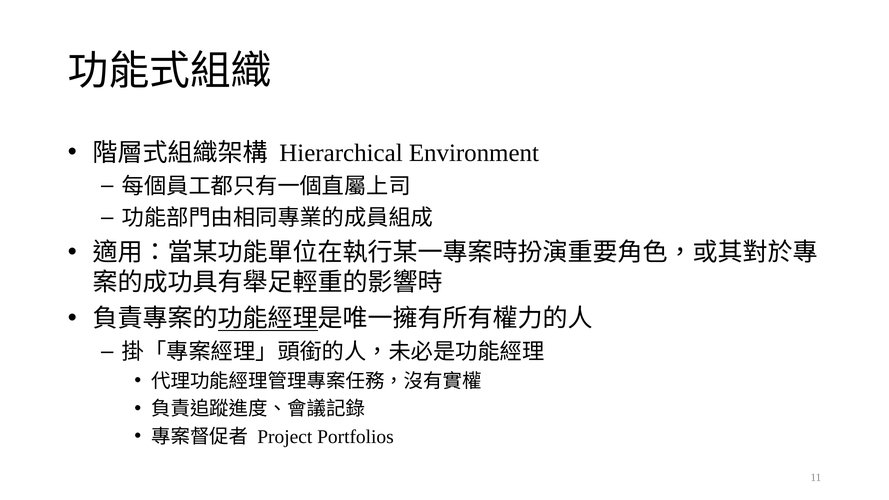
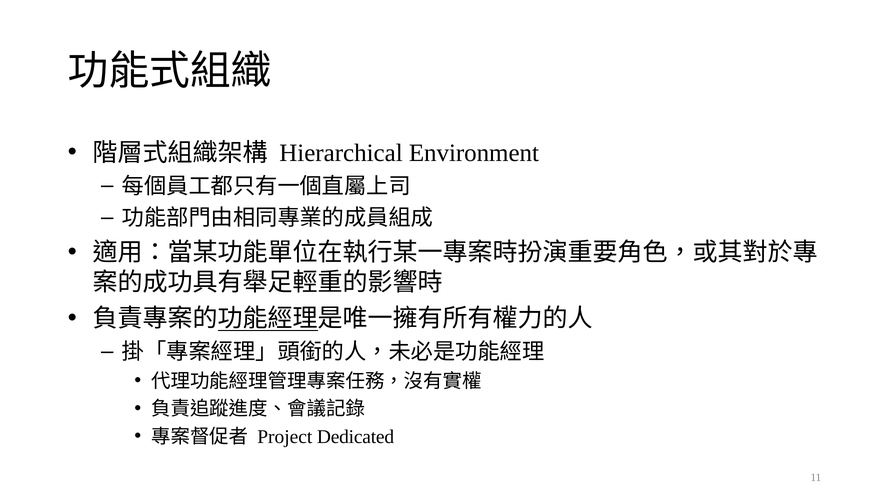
Portfolios: Portfolios -> Dedicated
